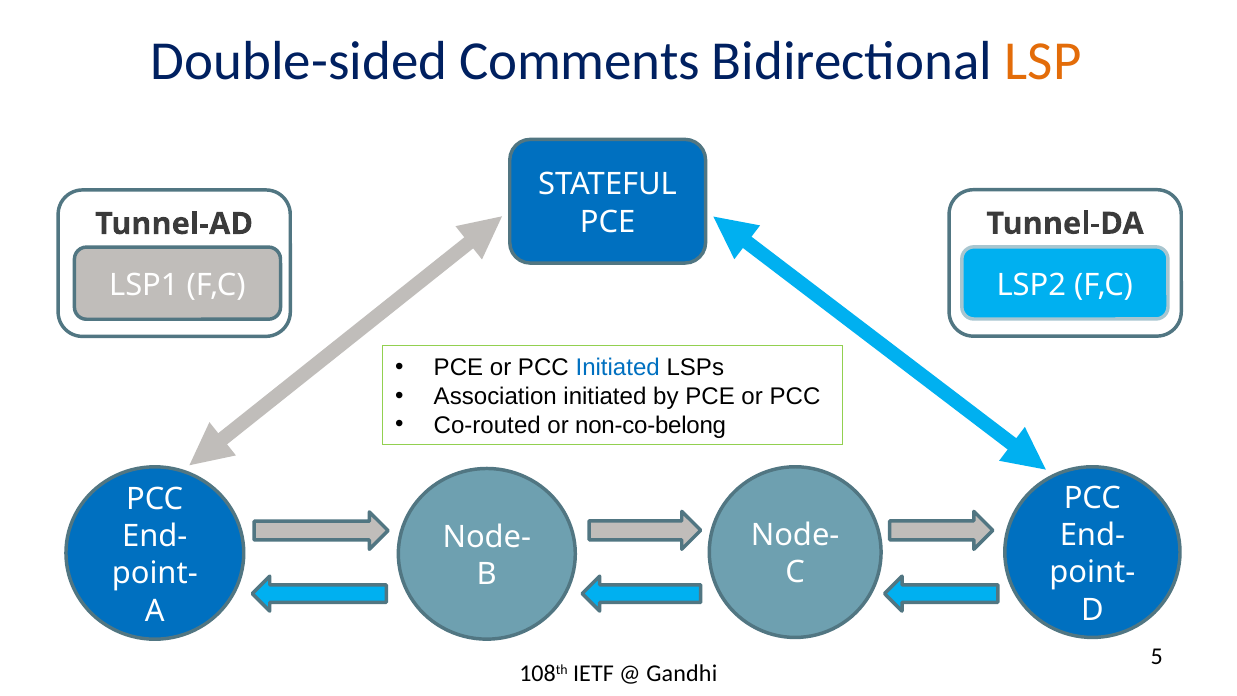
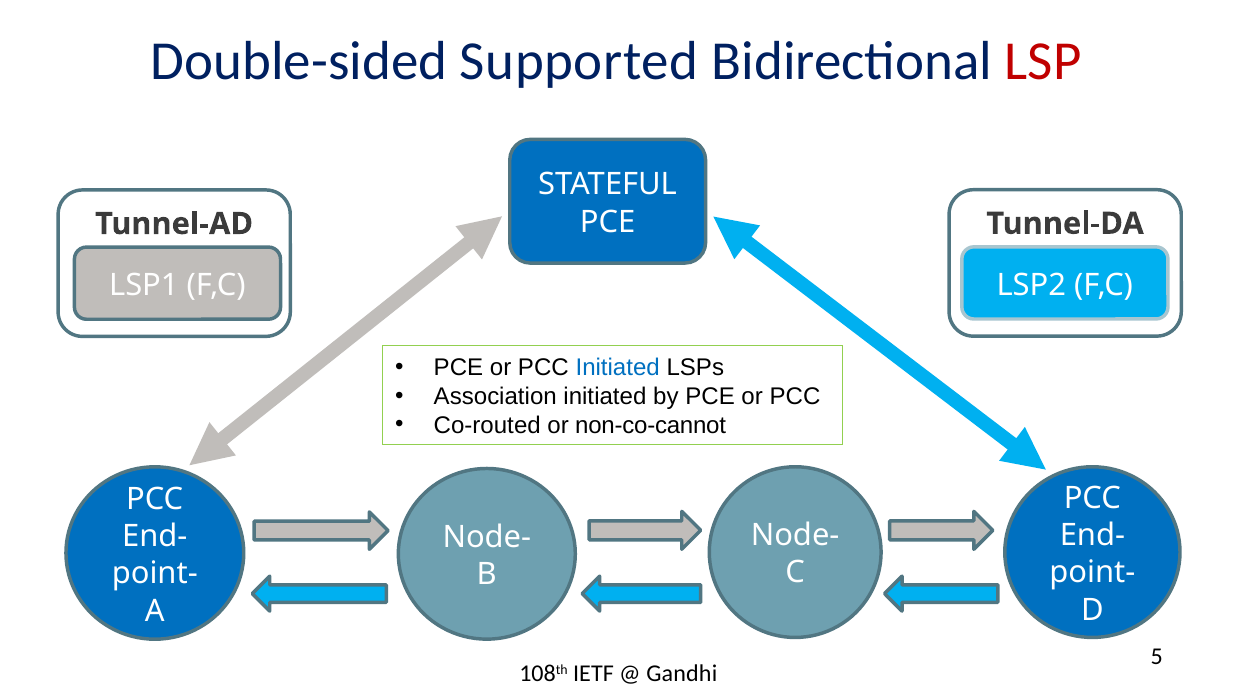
Comments: Comments -> Supported
LSP colour: orange -> red
non-co-belong: non-co-belong -> non-co-cannot
